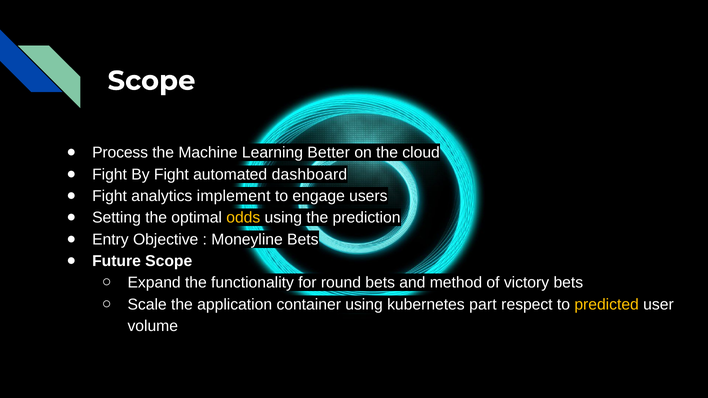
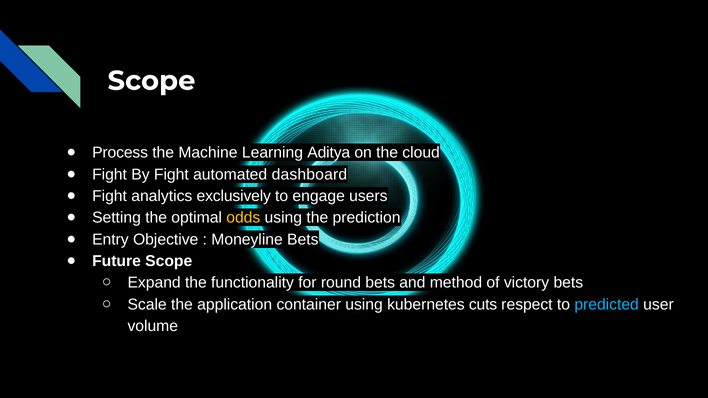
Better: Better -> Aditya
implement: implement -> exclusively
part: part -> cuts
predicted colour: yellow -> light blue
